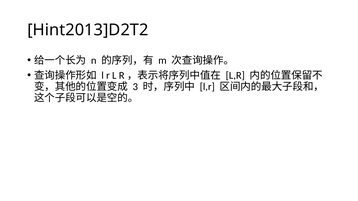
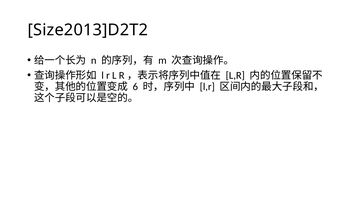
Hint2013]D2T2: Hint2013]D2T2 -> Size2013]D2T2
3: 3 -> 6
